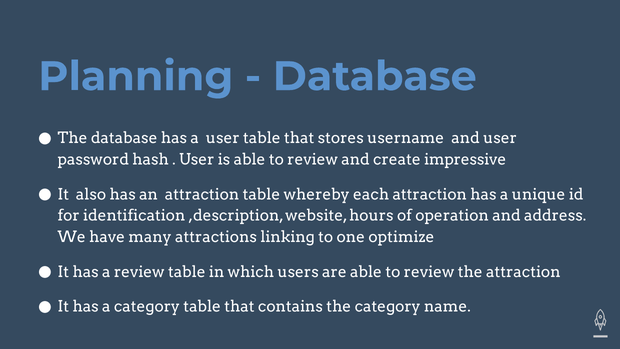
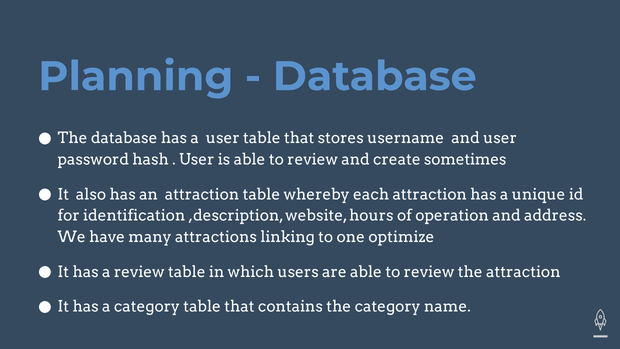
impressive: impressive -> sometimes
